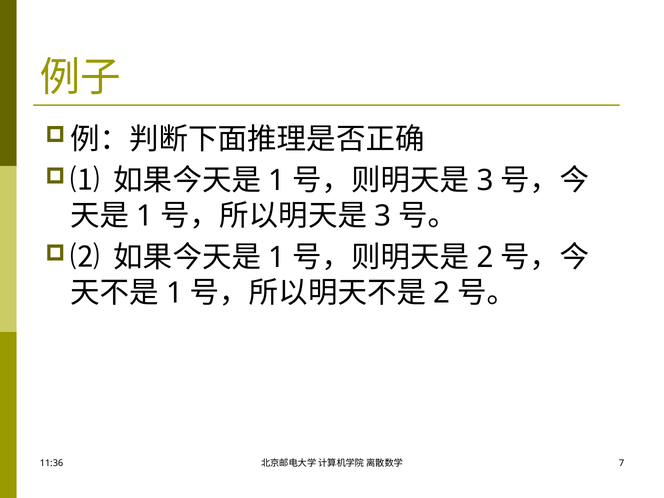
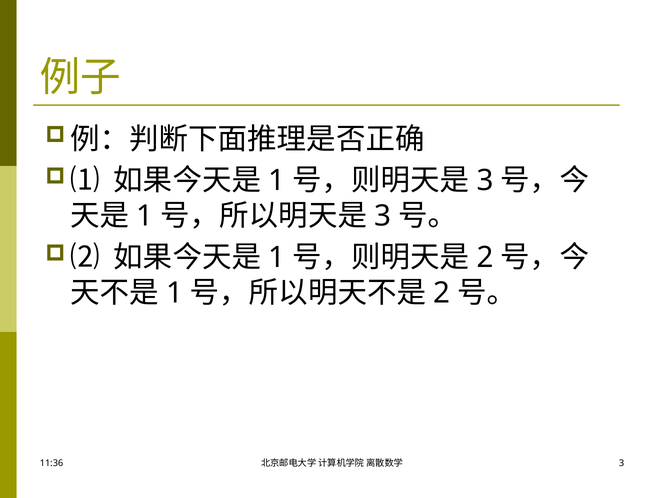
7 at (622, 463): 7 -> 3
